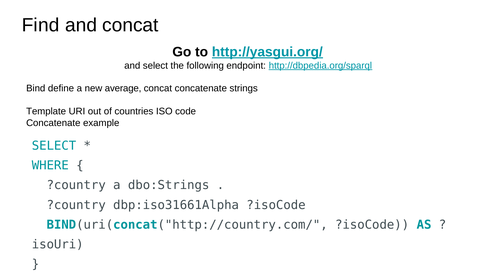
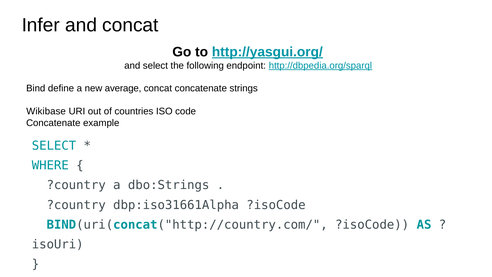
Find: Find -> Infer
Template: Template -> Wikibase
